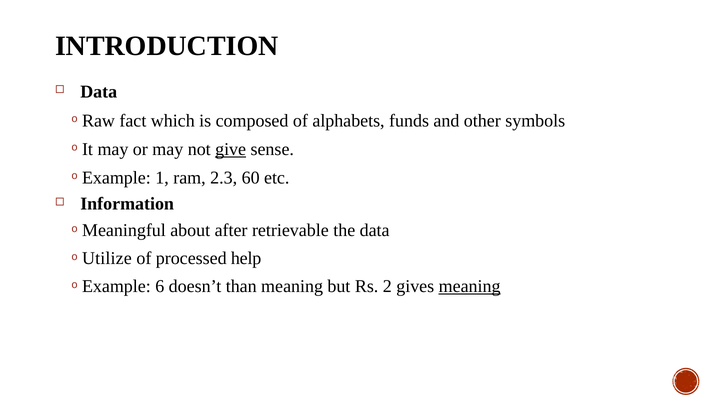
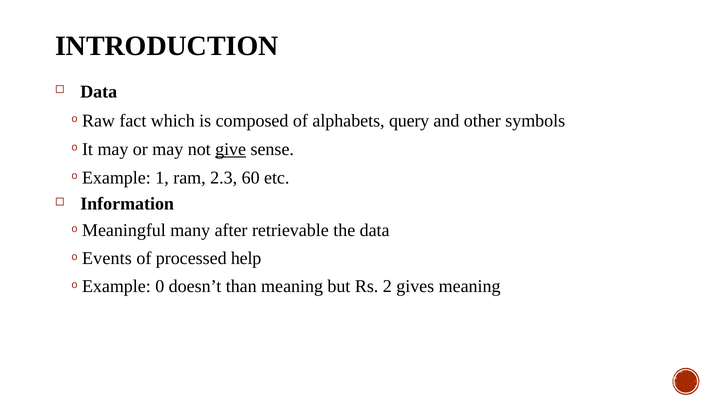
funds: funds -> query
about: about -> many
Utilize: Utilize -> Events
6: 6 -> 0
meaning at (470, 286) underline: present -> none
